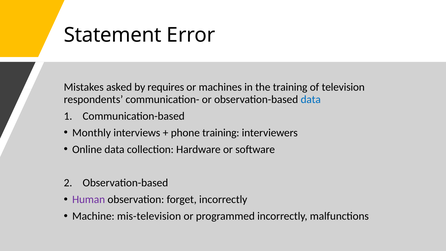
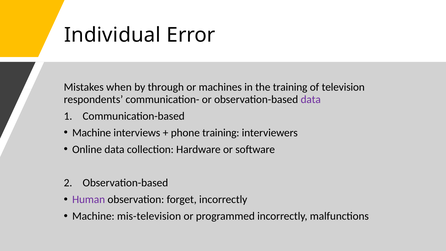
Statement: Statement -> Individual
asked: asked -> when
requires: requires -> through
data at (311, 99) colour: blue -> purple
Monthly at (92, 133): Monthly -> Machine
